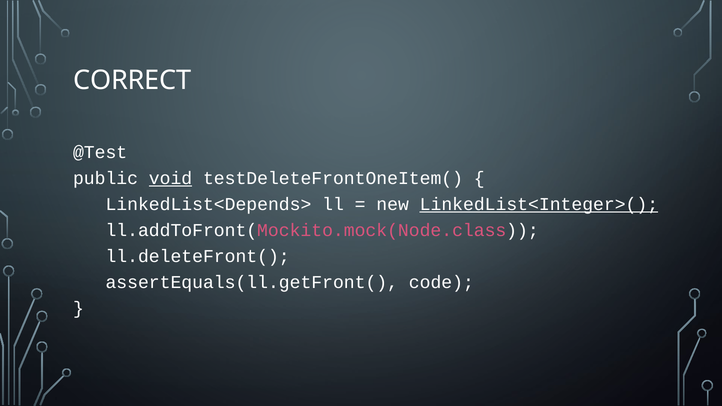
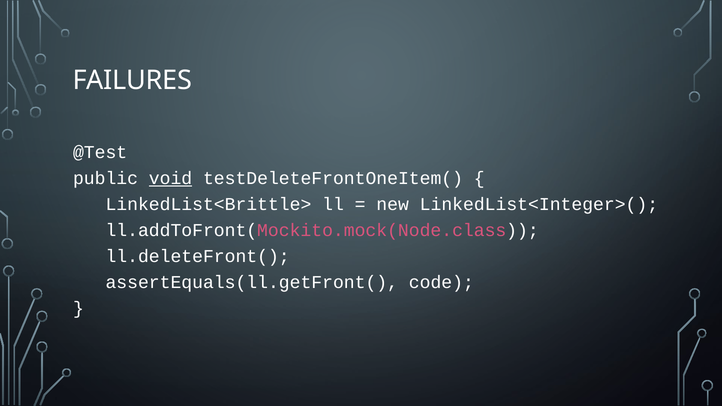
CORRECT: CORRECT -> FAILURES
LinkedList<Depends>: LinkedList<Depends> -> LinkedList<Brittle>
LinkedList<Integer>( underline: present -> none
